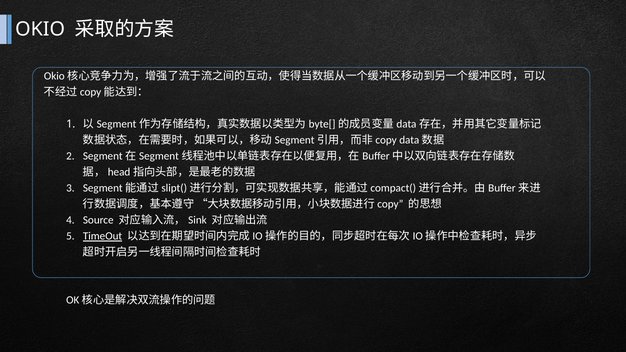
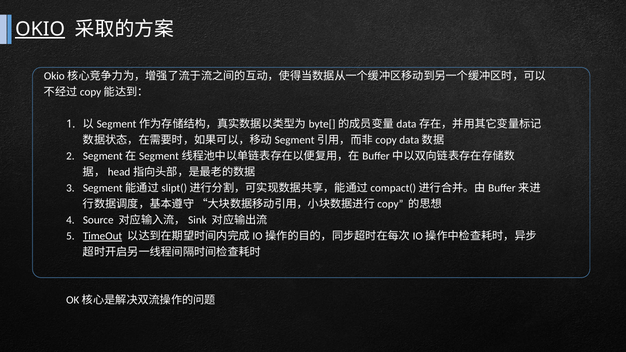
OKIO underline: none -> present
